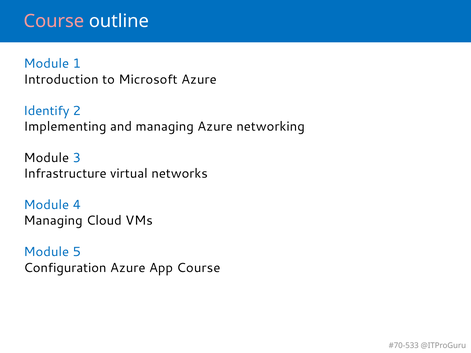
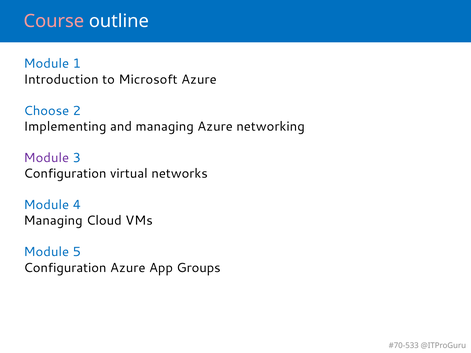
Identify: Identify -> Choose
Module at (46, 158) colour: black -> purple
Infrastructure at (65, 174): Infrastructure -> Configuration
App Course: Course -> Groups
